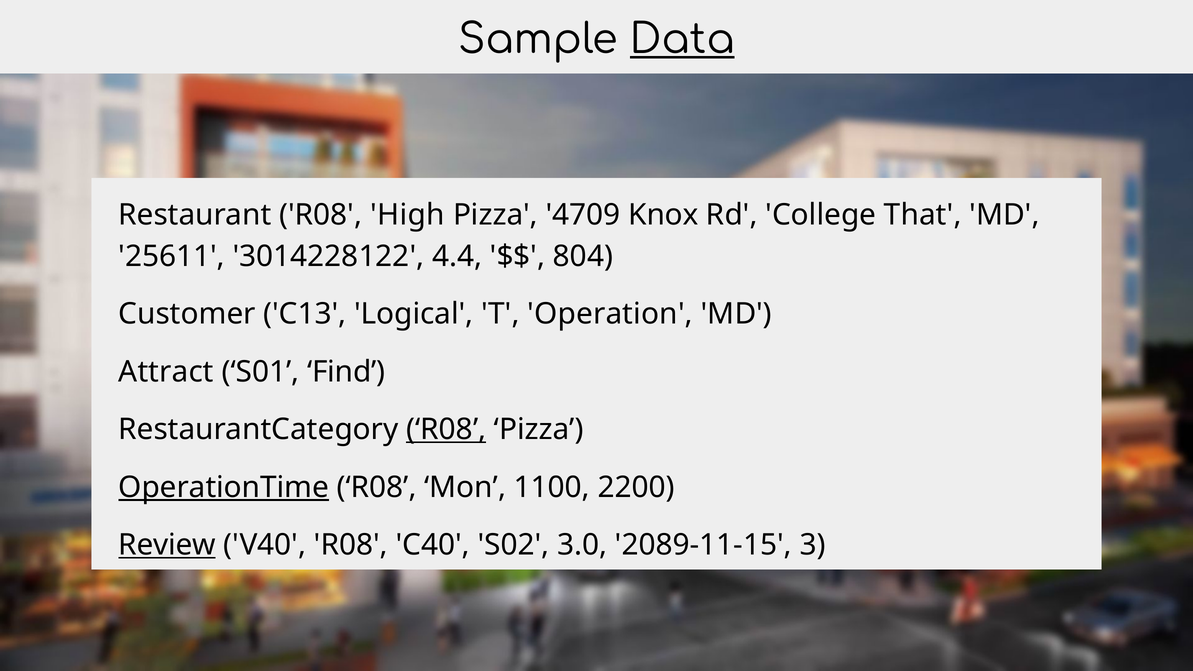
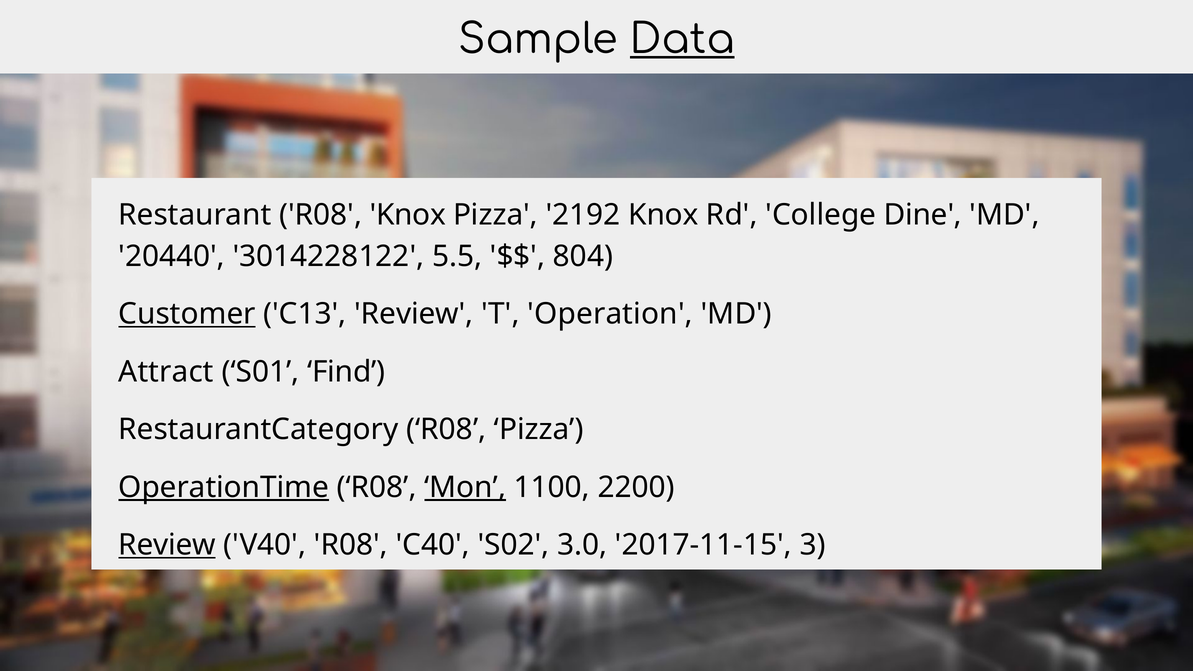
R08 High: High -> Knox
4709: 4709 -> 2192
That: That -> Dine
25611: 25611 -> 20440
4.4: 4.4 -> 5.5
Customer underline: none -> present
C13 Logical: Logical -> Review
R08 at (446, 430) underline: present -> none
Mon underline: none -> present
2089-11-15: 2089-11-15 -> 2017-11-15
